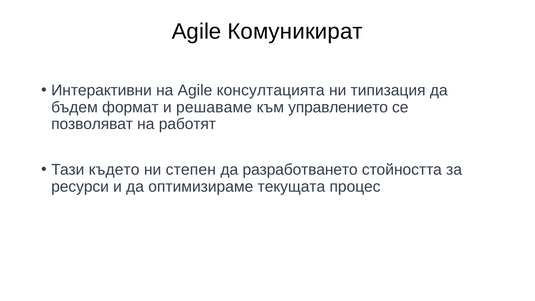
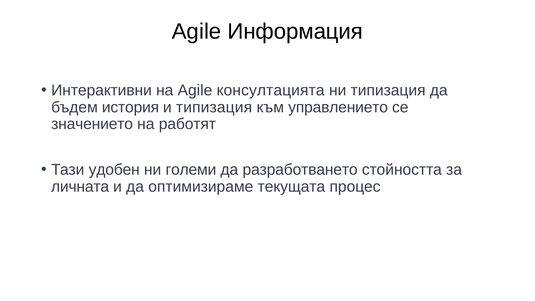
Комуникират: Комуникират -> Информация
формат: формат -> история
и решаваме: решаваме -> типизация
позволяват: позволяват -> значението
където: където -> удобен
степен: степен -> големи
ресурси: ресурси -> личната
